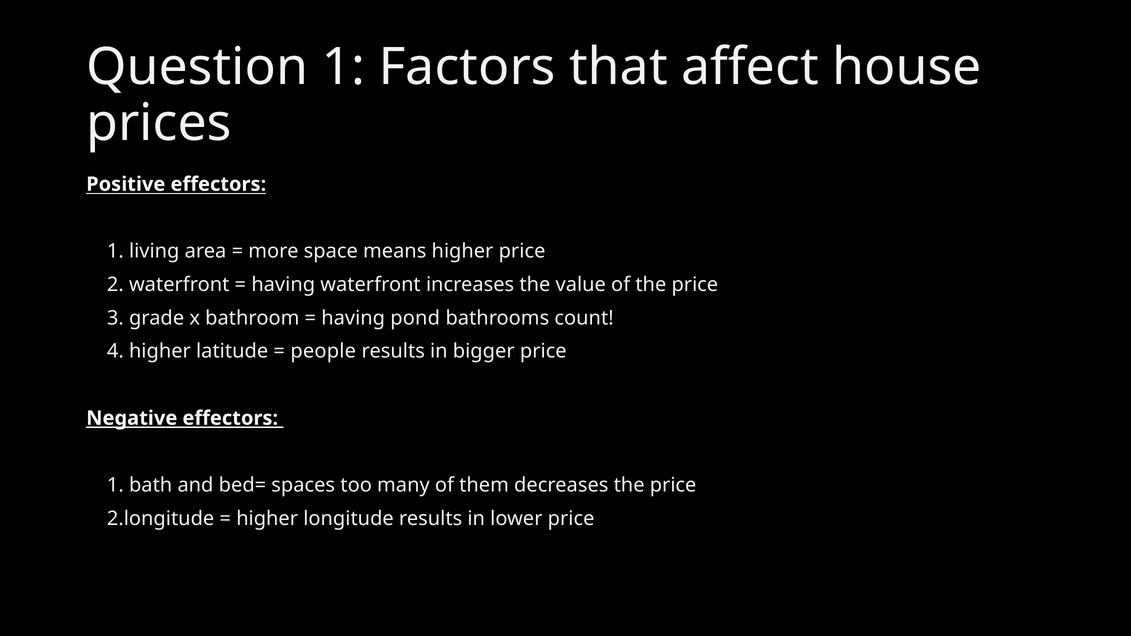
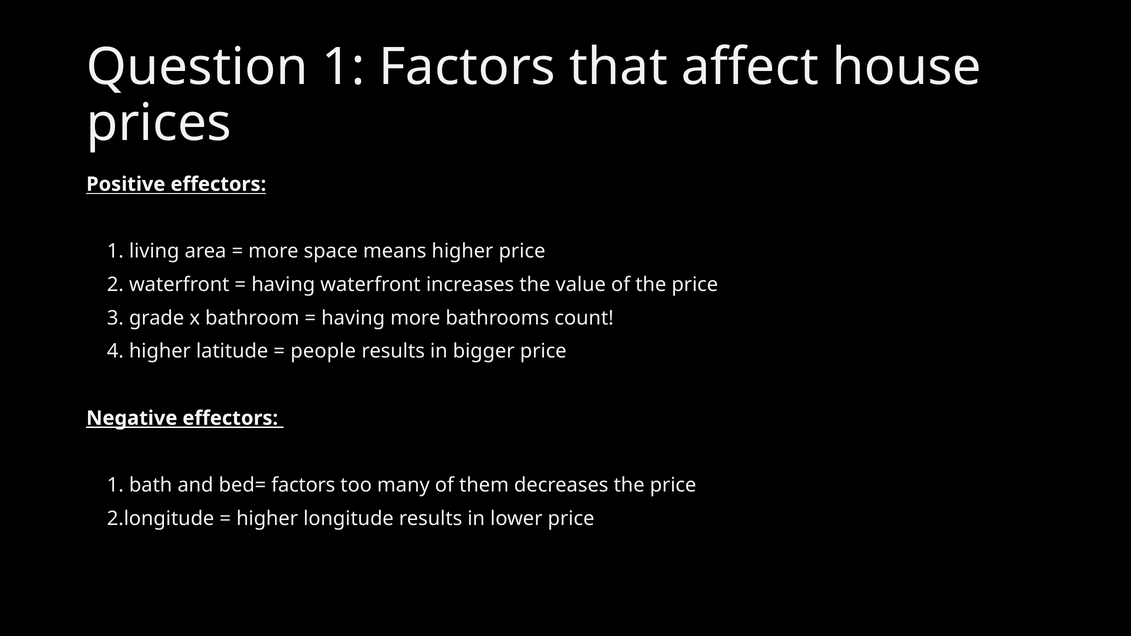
having pond: pond -> more
bed= spaces: spaces -> factors
